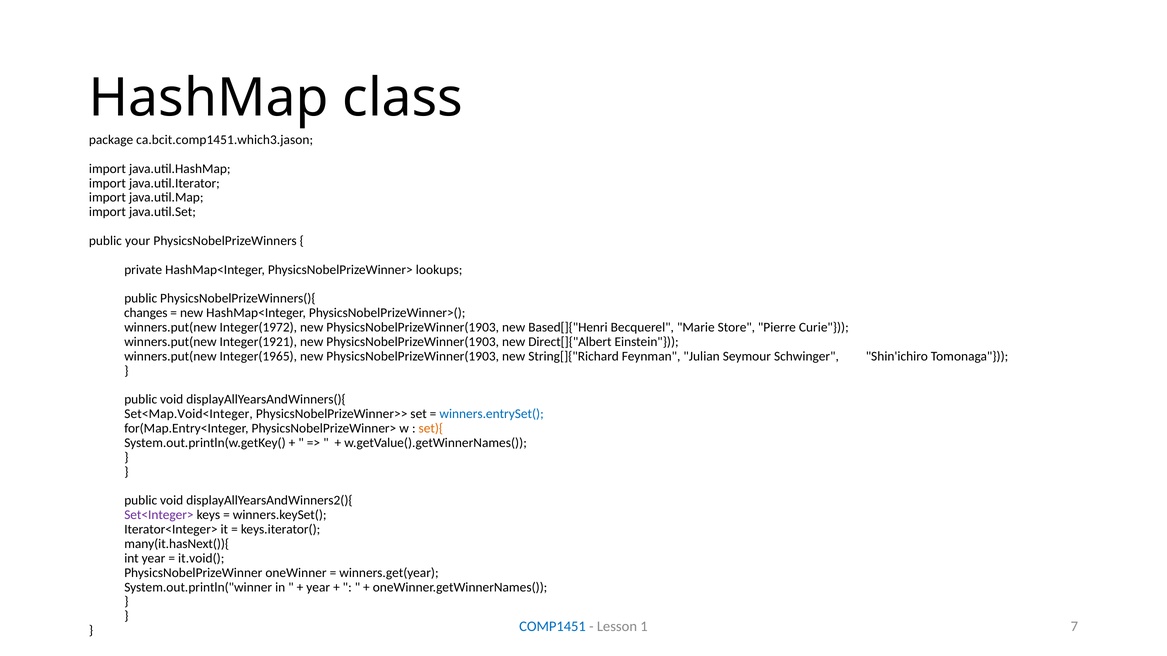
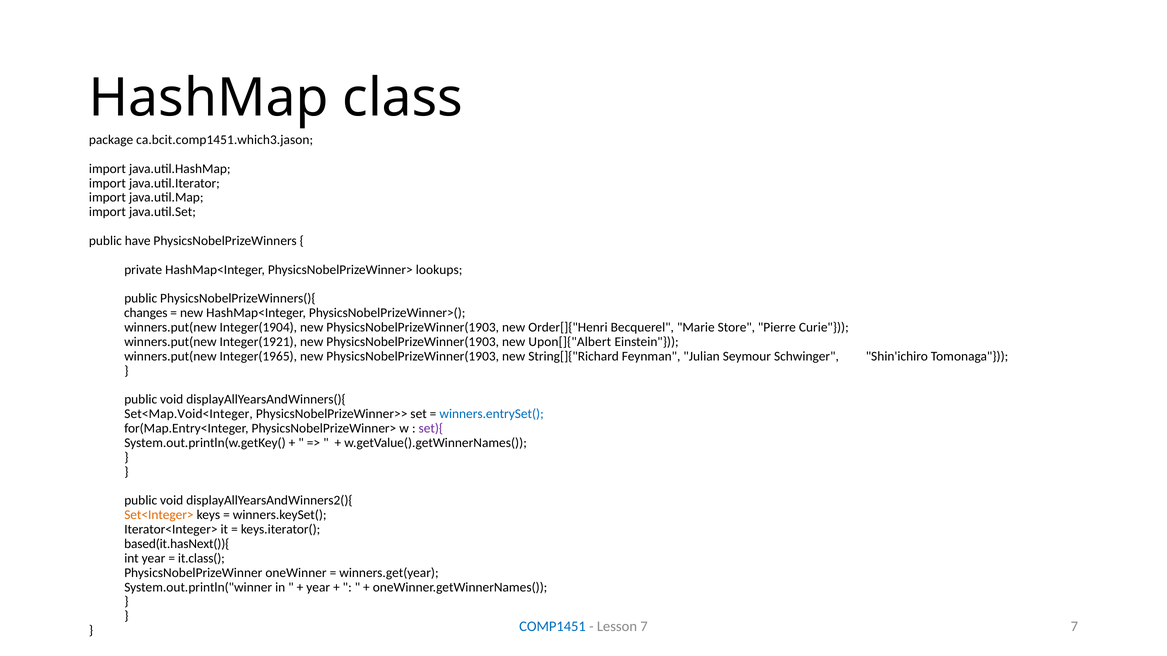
your: your -> have
Integer(1972: Integer(1972 -> Integer(1904
Based[]{"Henri: Based[]{"Henri -> Order[]{"Henri
Direct[]{"Albert: Direct[]{"Albert -> Upon[]{"Albert
set){ colour: orange -> purple
Set<Integer> colour: purple -> orange
many(it.hasNext()){: many(it.hasNext()){ -> based(it.hasNext()){
it.void(: it.void( -> it.class(
Lesson 1: 1 -> 7
